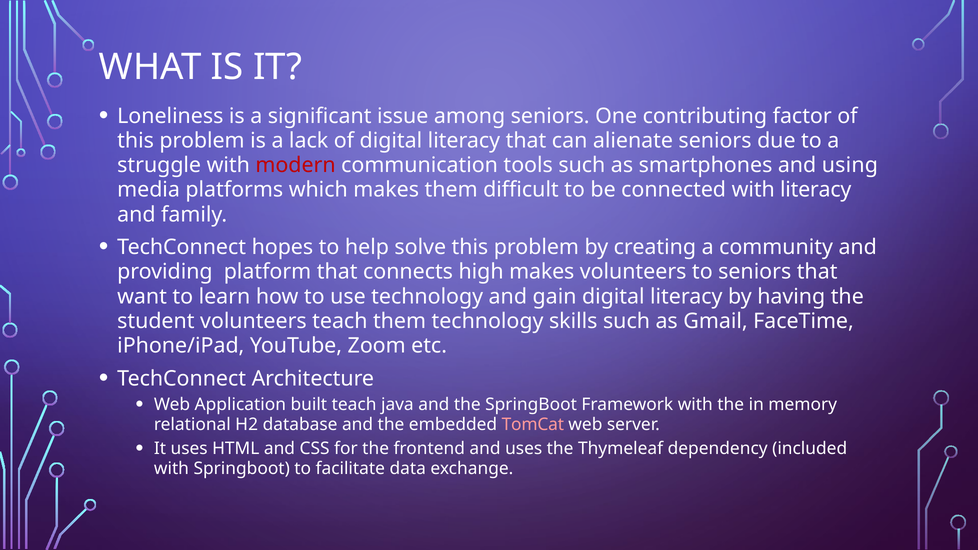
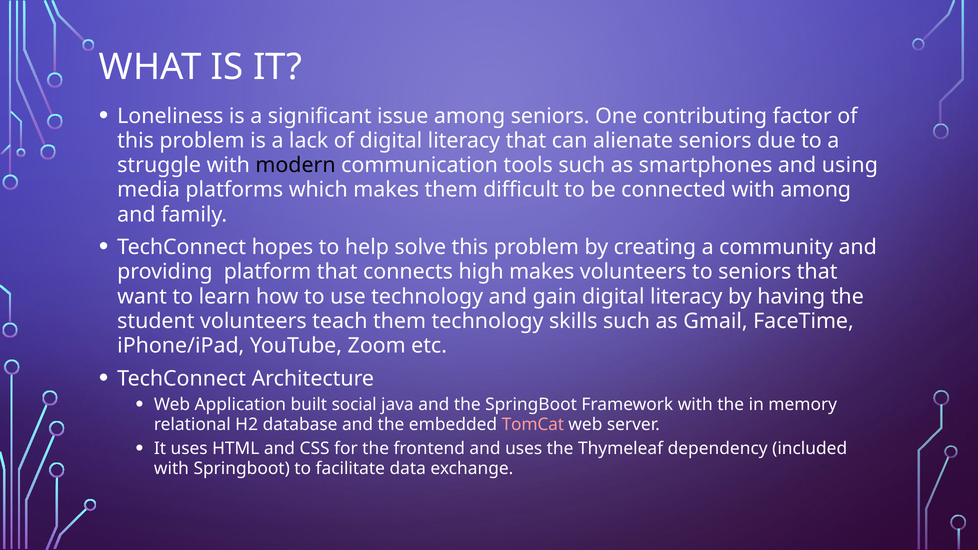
modern colour: red -> black
with literacy: literacy -> among
built teach: teach -> social
